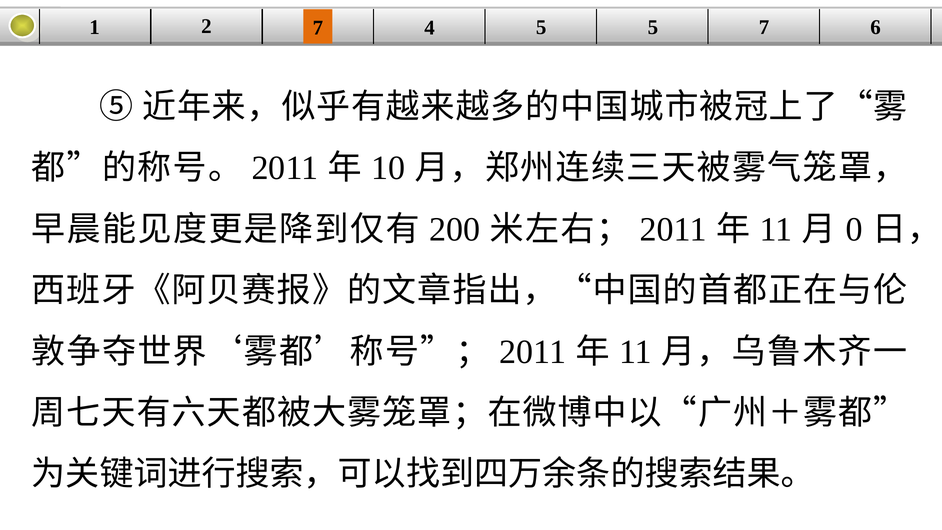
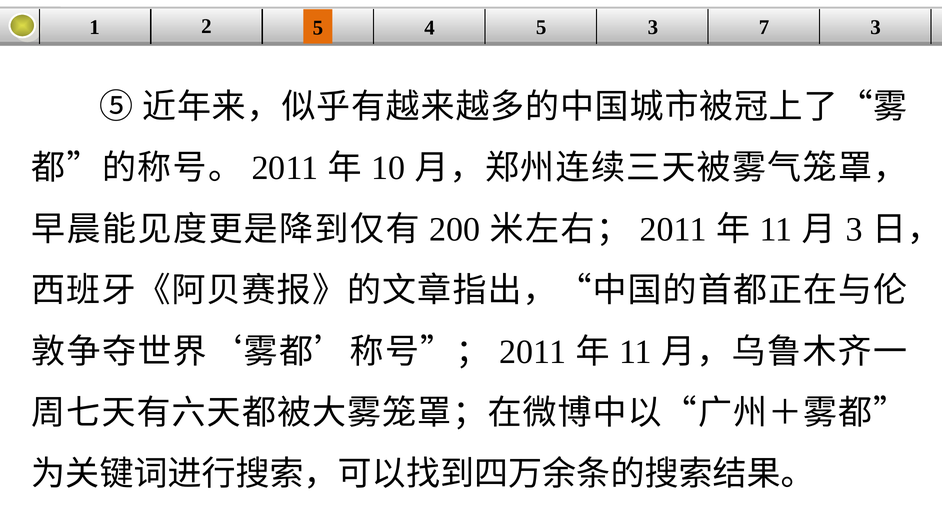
2 7: 7 -> 5
5 5: 5 -> 3
7 6: 6 -> 3
0 at (854, 229): 0 -> 3
